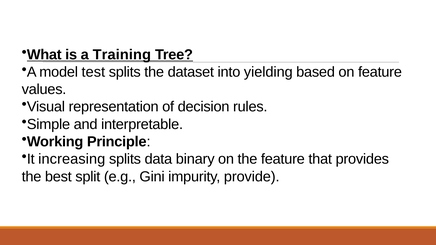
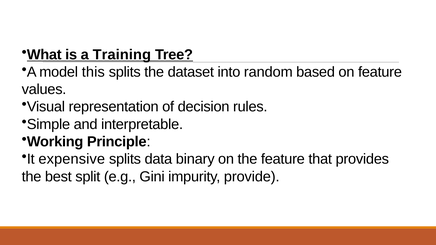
test: test -> this
yielding: yielding -> random
increasing: increasing -> expensive
